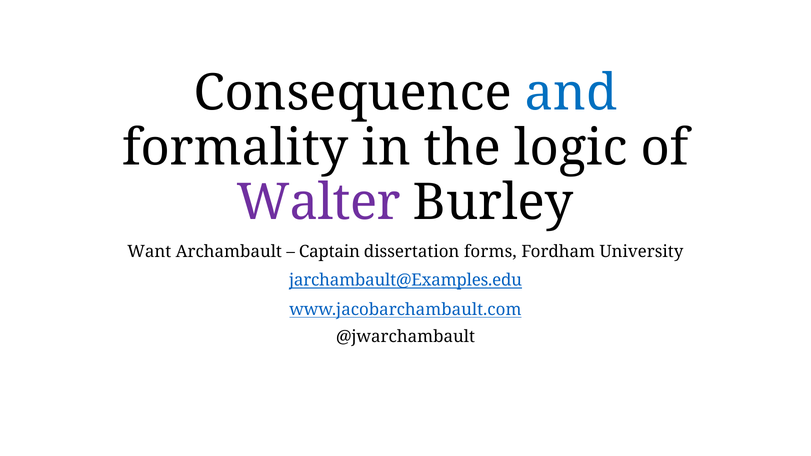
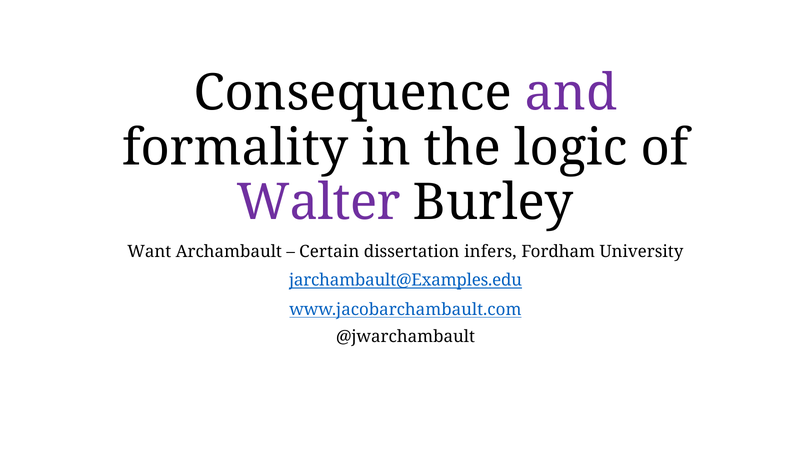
and colour: blue -> purple
Captain: Captain -> Certain
forms: forms -> infers
